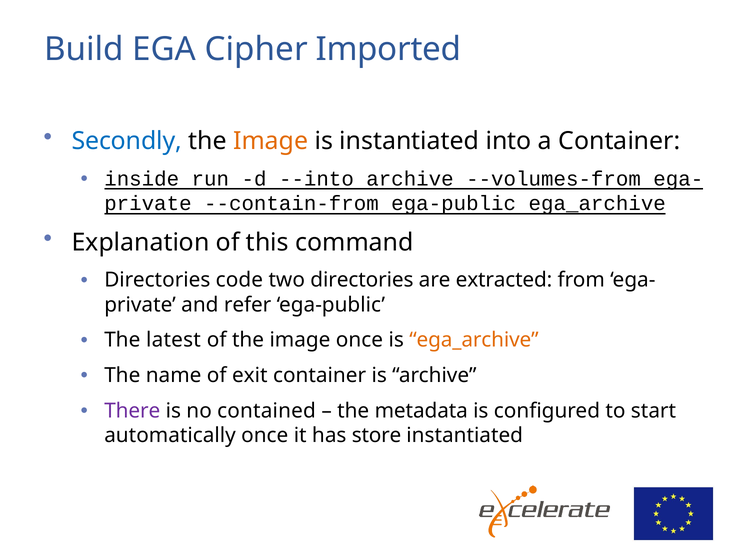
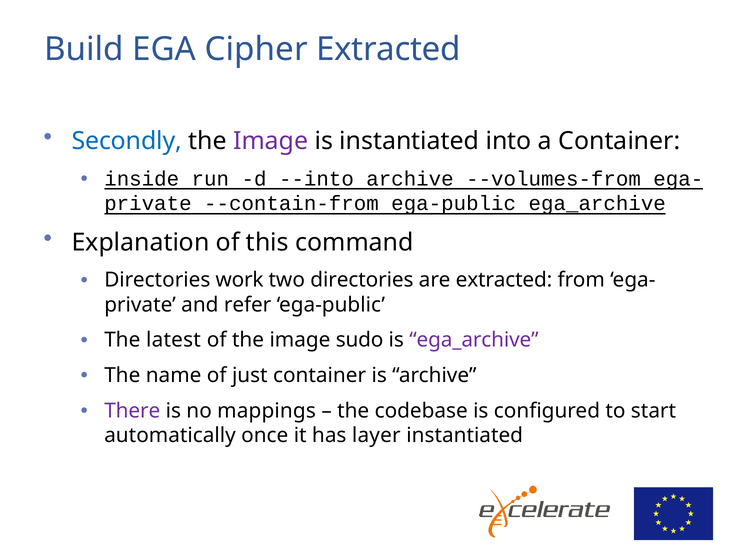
Cipher Imported: Imported -> Extracted
Image at (271, 141) colour: orange -> purple
code: code -> work
image once: once -> sudo
ega_archive at (474, 340) colour: orange -> purple
exit: exit -> just
contained: contained -> mappings
metadata: metadata -> codebase
store: store -> layer
